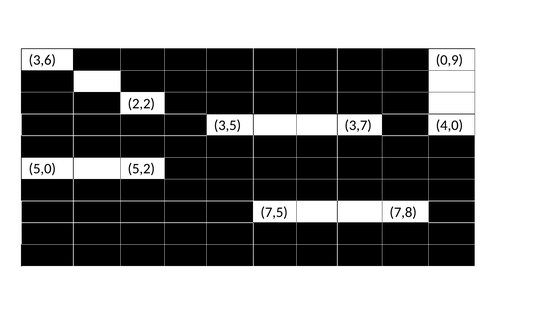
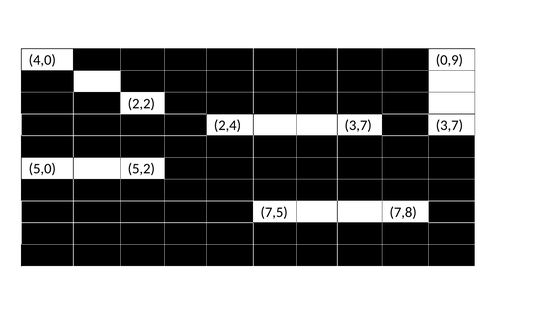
3,6: 3,6 -> 4,0
3,5: 3,5 -> 2,4
3,7 4,0: 4,0 -> 3,7
